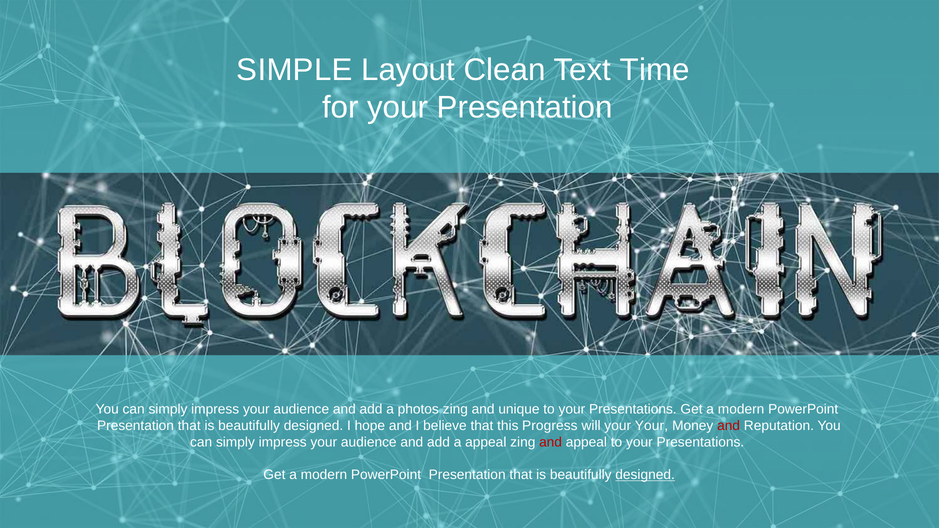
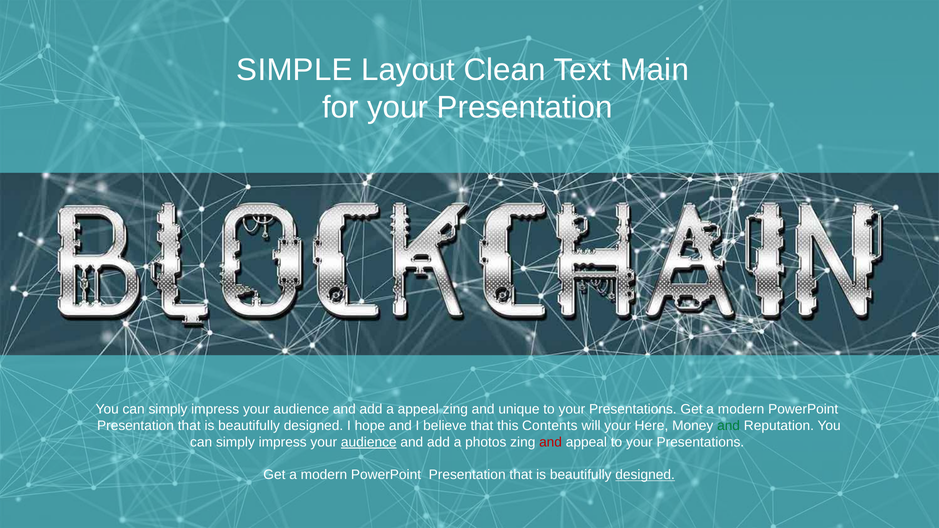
Time: Time -> Main
a photos: photos -> appeal
Progress: Progress -> Contents
your Your: Your -> Here
and at (729, 426) colour: red -> green
audience at (369, 442) underline: none -> present
a appeal: appeal -> photos
